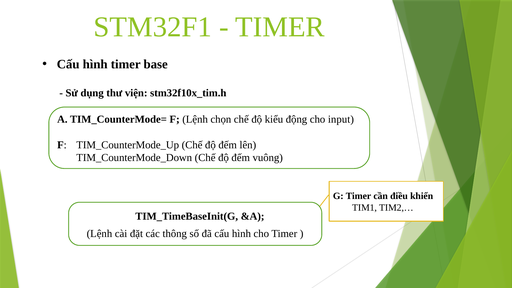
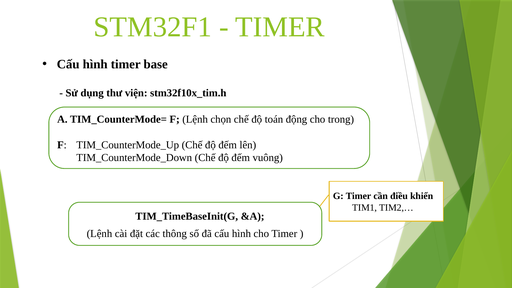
kiểu: kiểu -> toán
input: input -> trong
